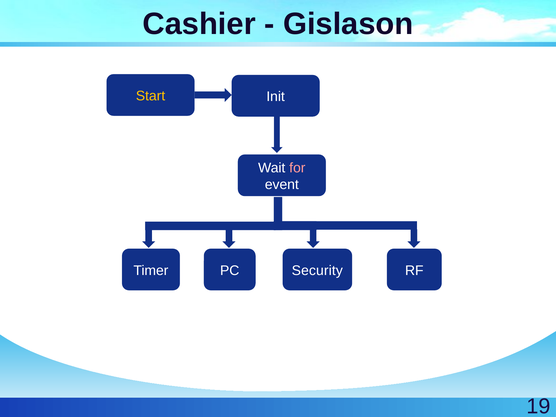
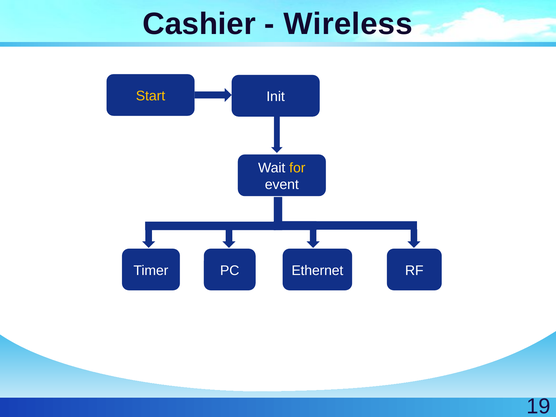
Gislason: Gislason -> Wireless
for colour: pink -> yellow
Security: Security -> Ethernet
